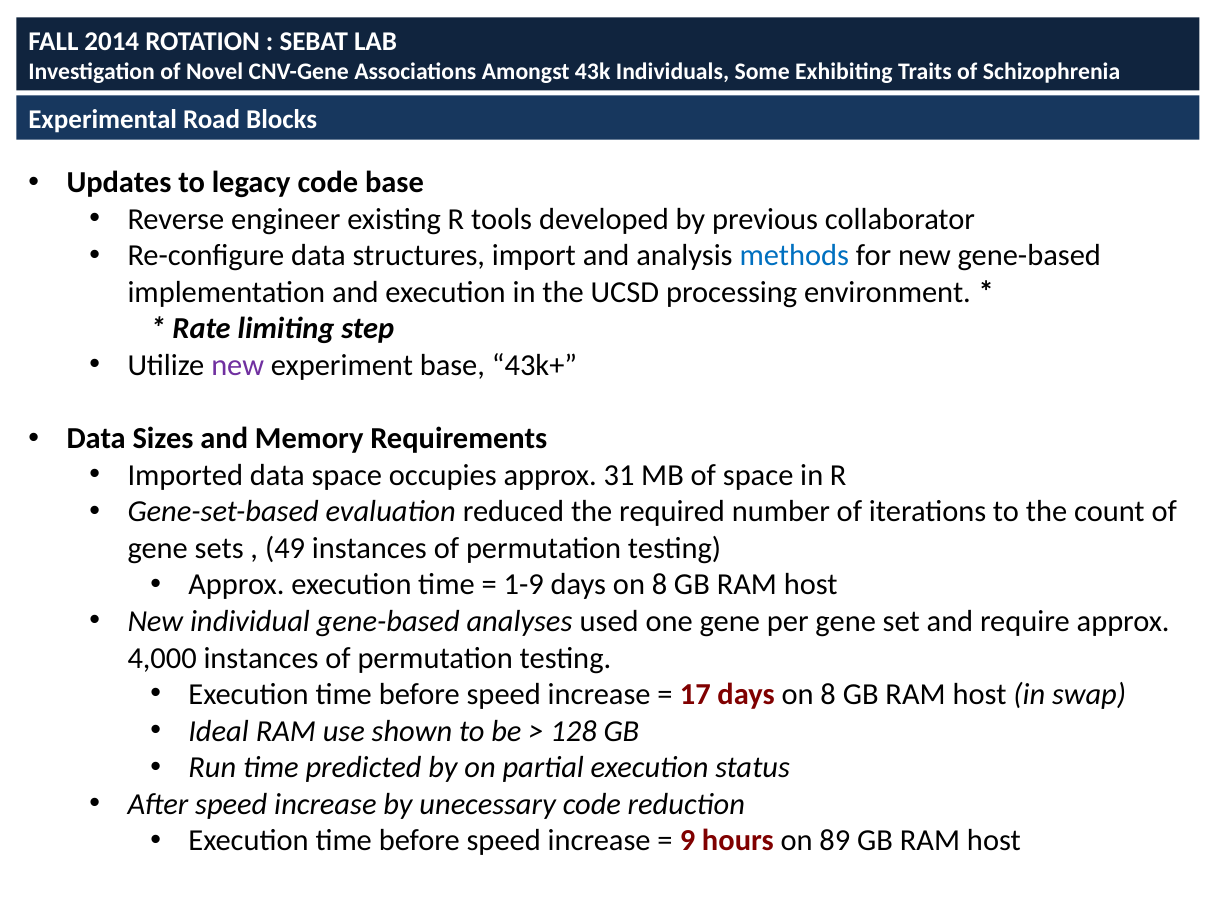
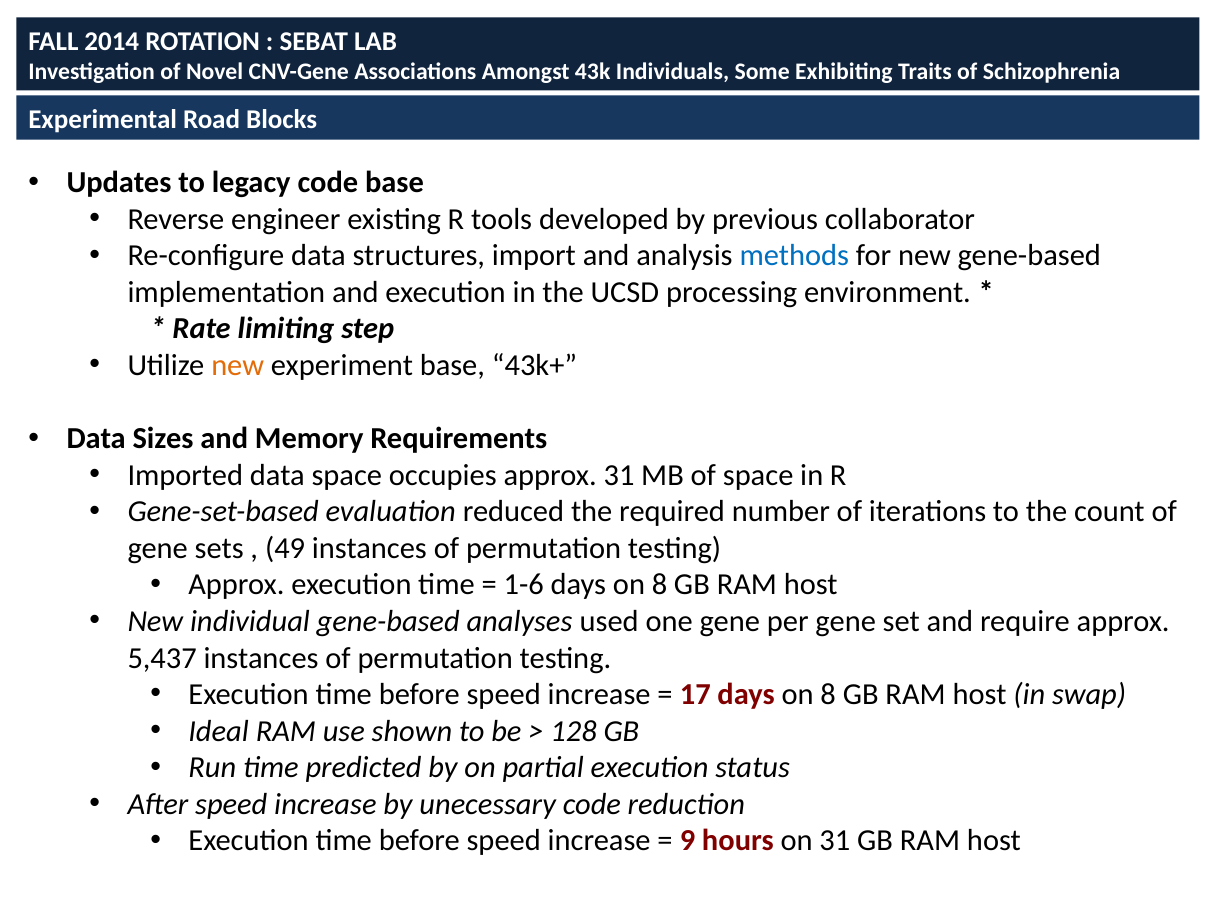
new at (238, 366) colour: purple -> orange
1-9: 1-9 -> 1-6
4,000: 4,000 -> 5,437
on 89: 89 -> 31
